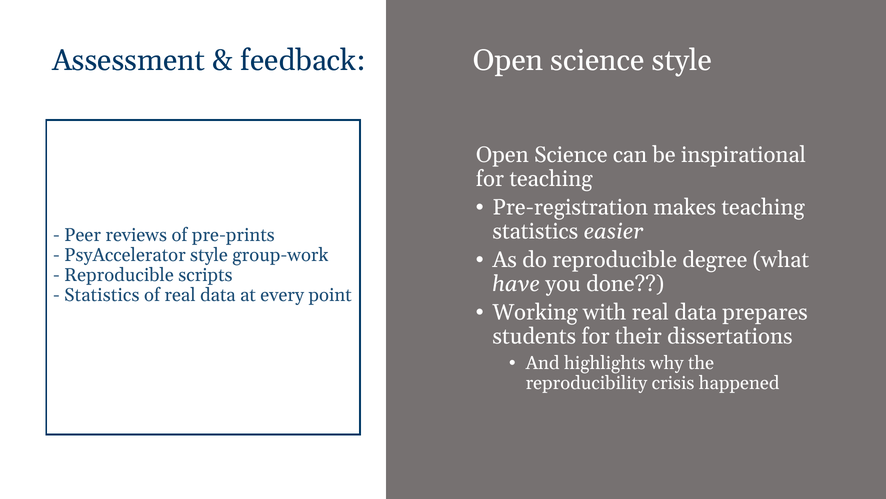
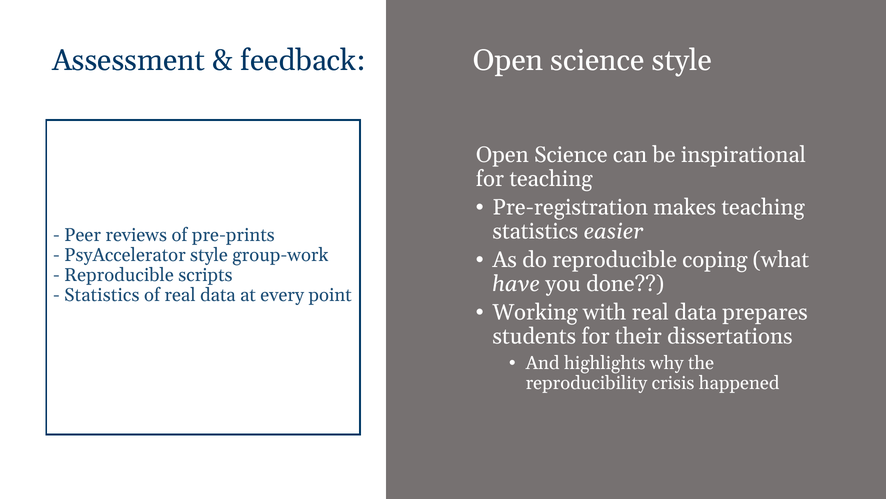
degree: degree -> coping
